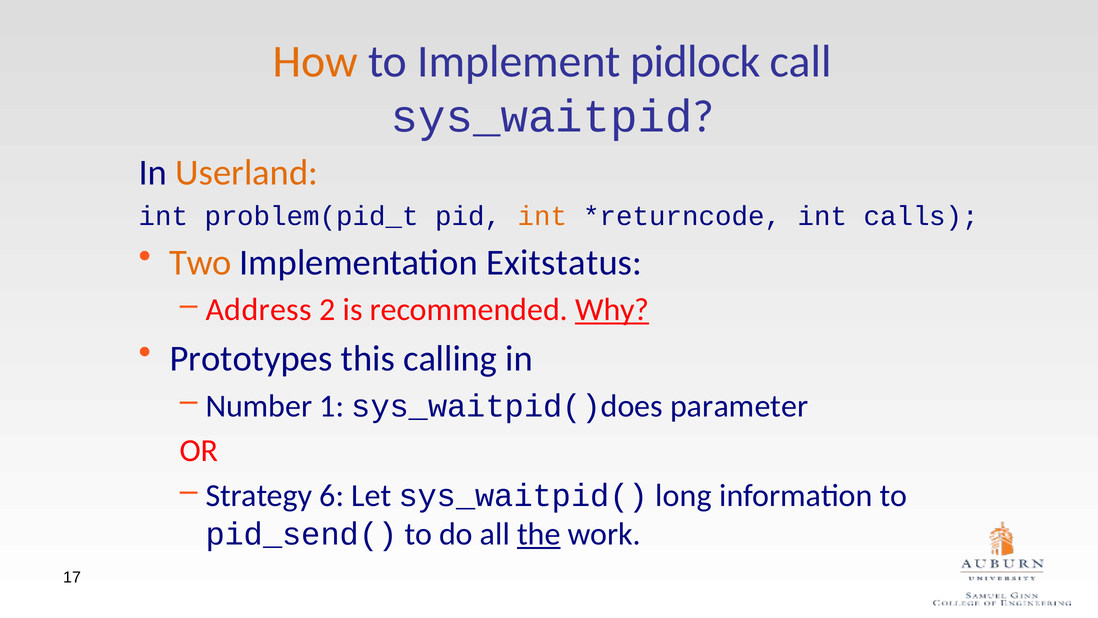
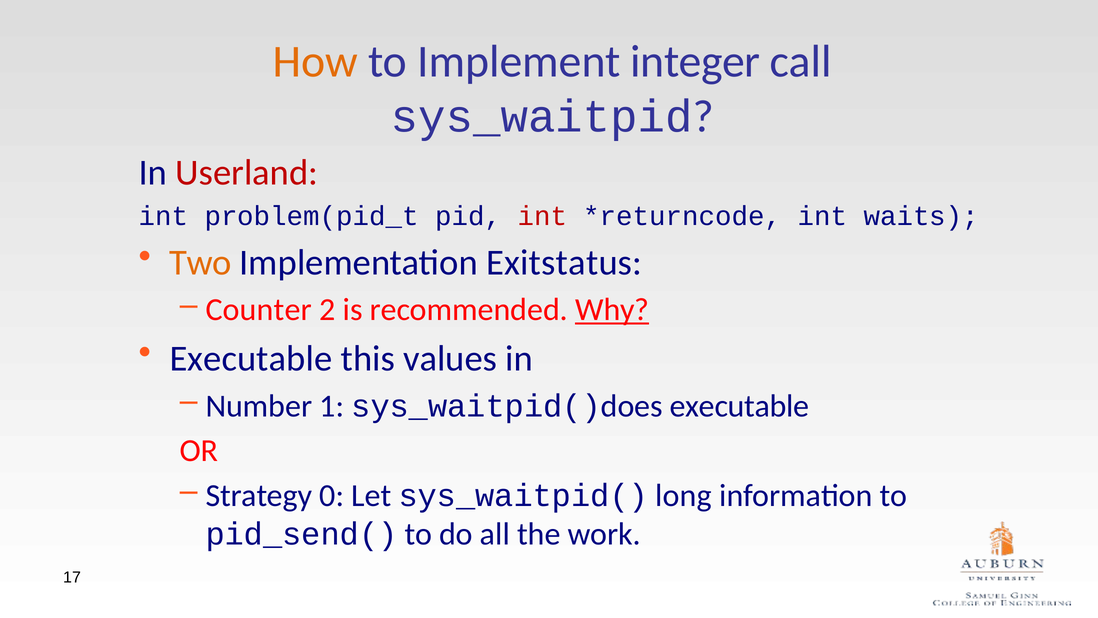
pidlock: pidlock -> integer
Userland colour: orange -> red
int at (542, 216) colour: orange -> red
calls: calls -> waits
Address: Address -> Counter
Prototypes at (251, 358): Prototypes -> Executable
calling: calling -> values
sys_waitpid()does parameter: parameter -> executable
6: 6 -> 0
the underline: present -> none
